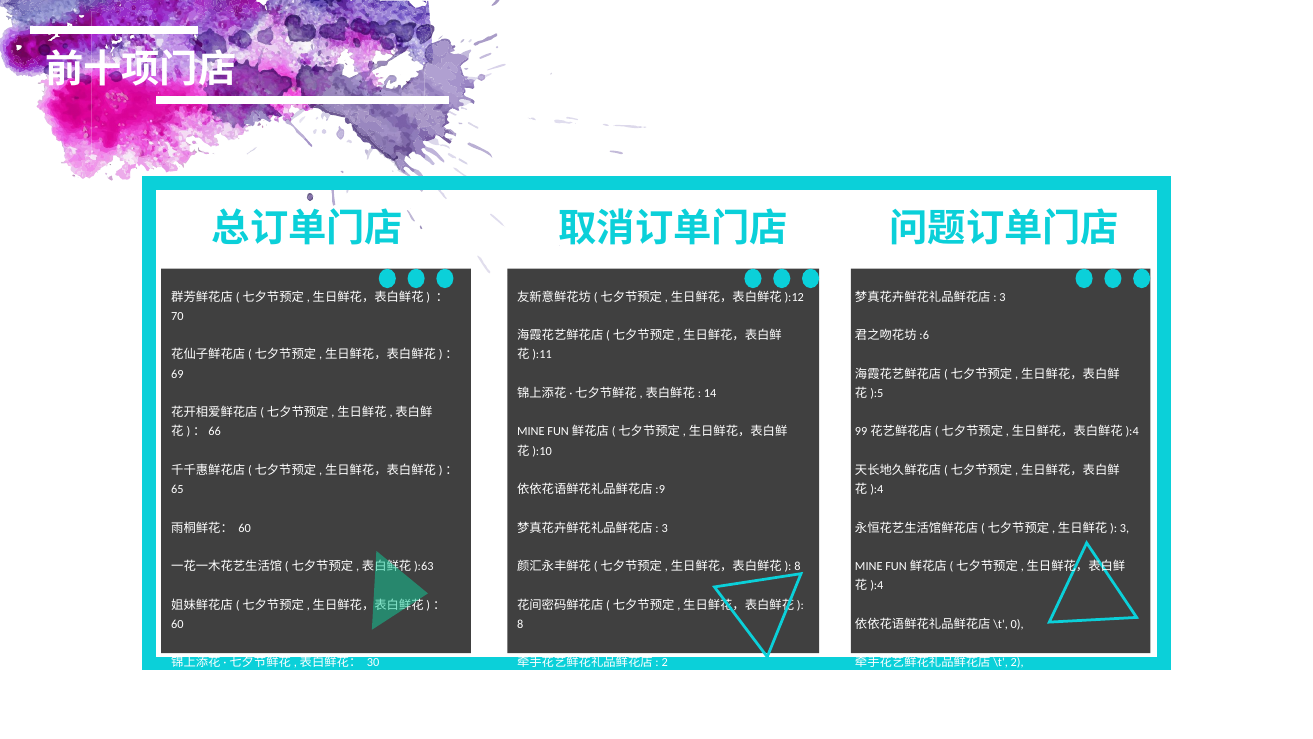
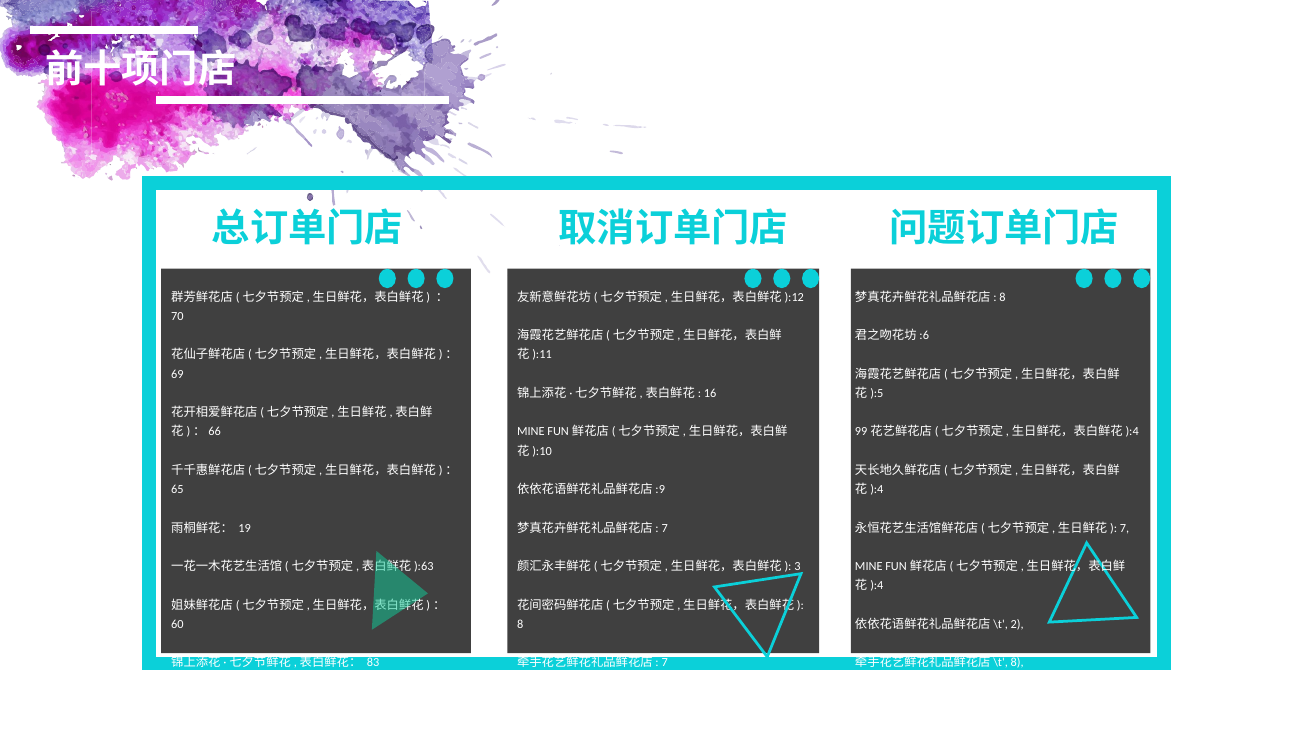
3 at (1003, 297): 3 -> 8
14: 14 -> 16
3 at (665, 528): 3 -> 7
3 at (1125, 528): 3 -> 7
60 at (245, 528): 60 -> 19
8 at (797, 566): 8 -> 3
0: 0 -> 2
30: 30 -> 83
2 at (665, 662): 2 -> 7
2 at (1017, 662): 2 -> 8
